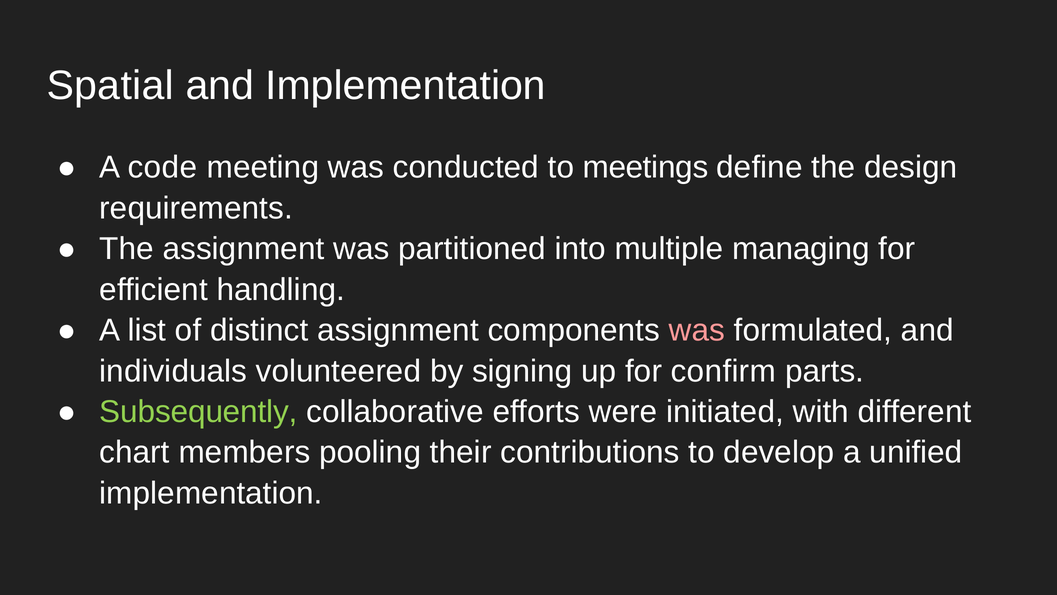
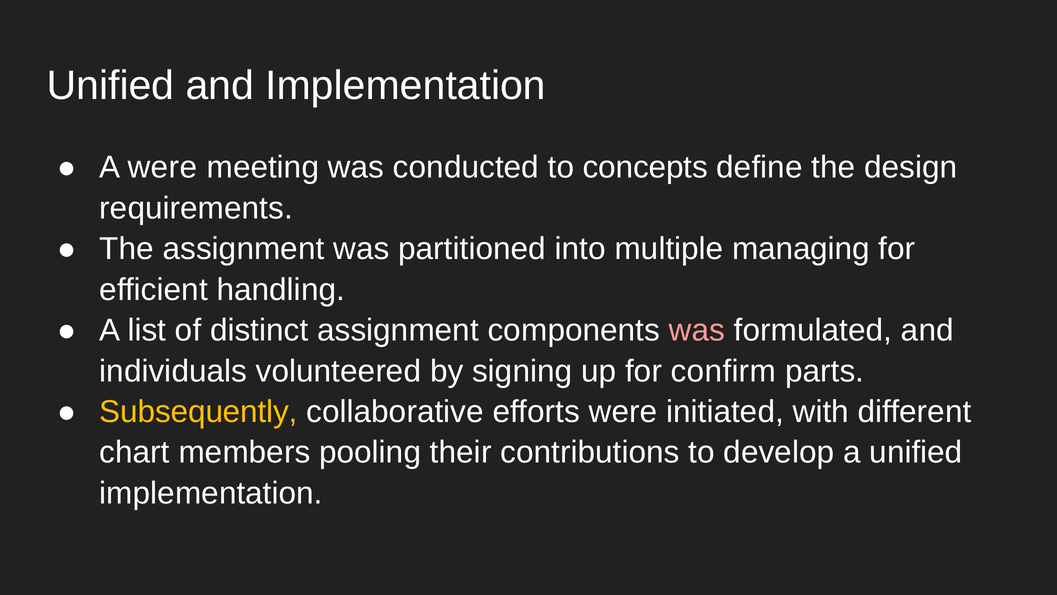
Spatial at (110, 86): Spatial -> Unified
A code: code -> were
meetings: meetings -> concepts
Subsequently colour: light green -> yellow
